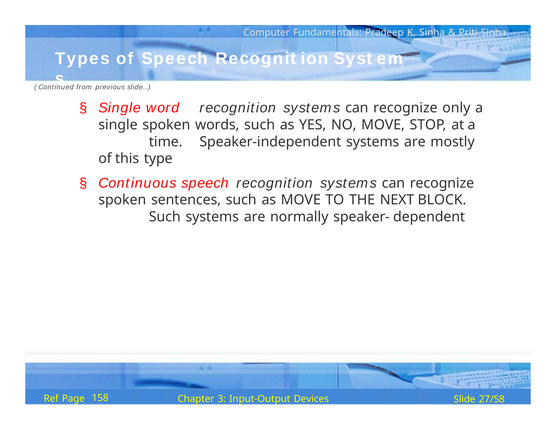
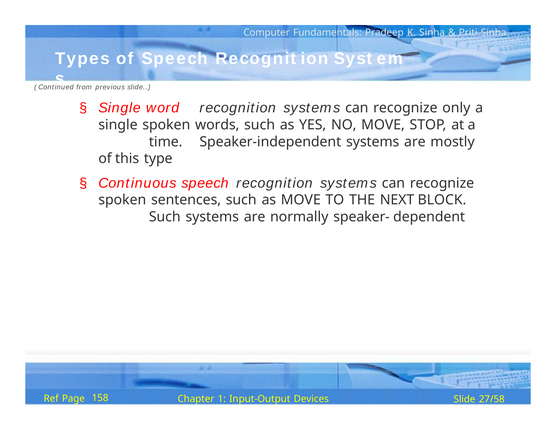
3: 3 -> 1
